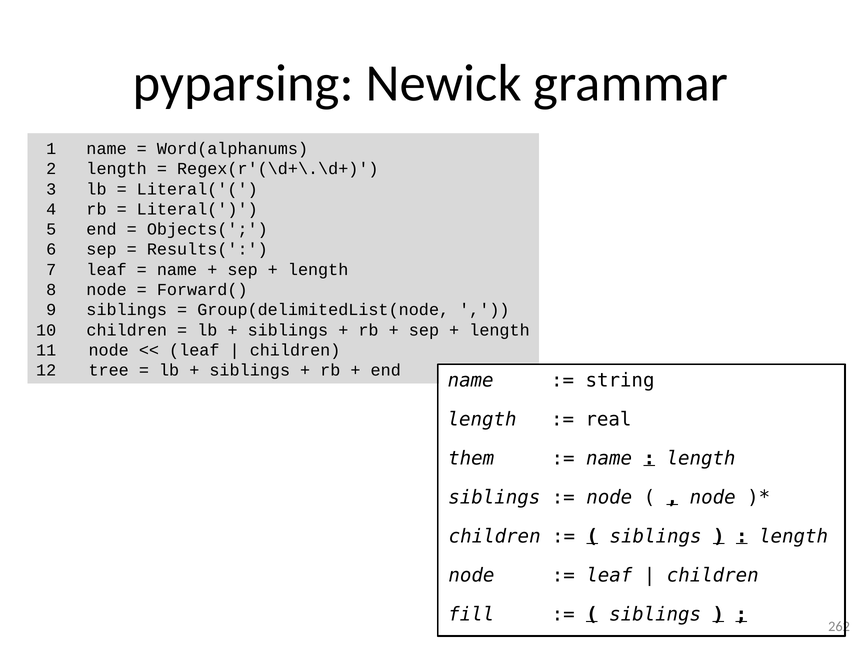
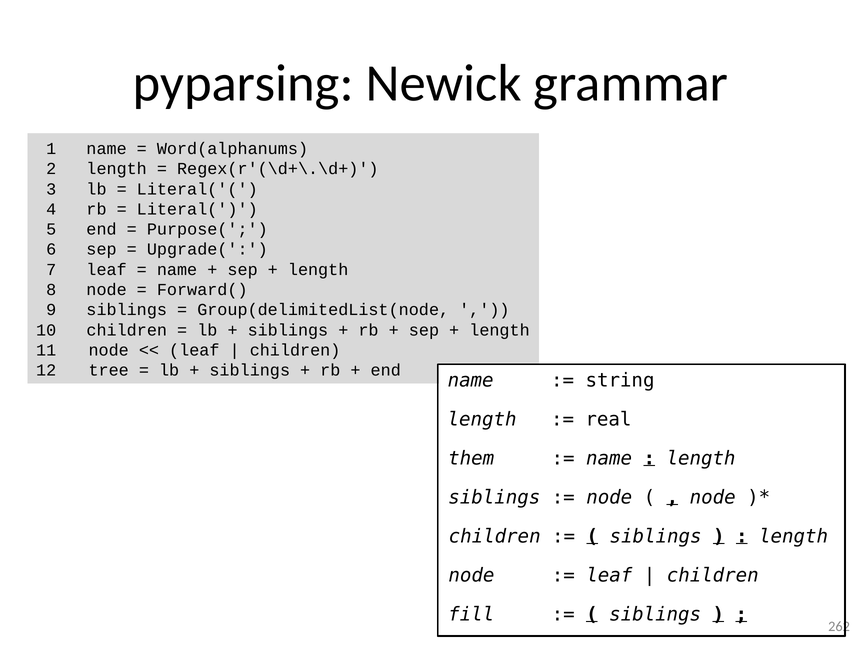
Objects(: Objects( -> Purpose(
Results(: Results( -> Upgrade(
